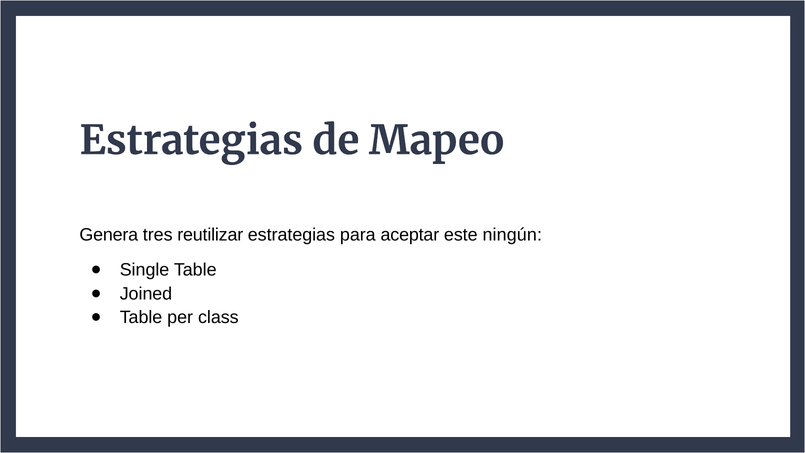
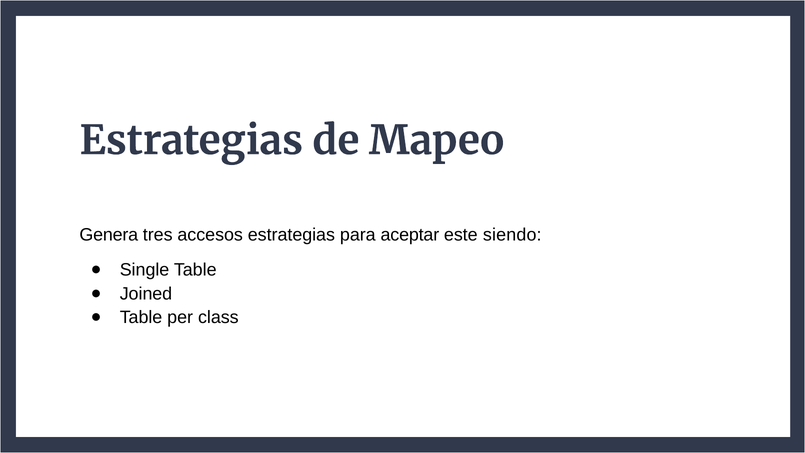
reutilizar: reutilizar -> accesos
ningún: ningún -> siendo
